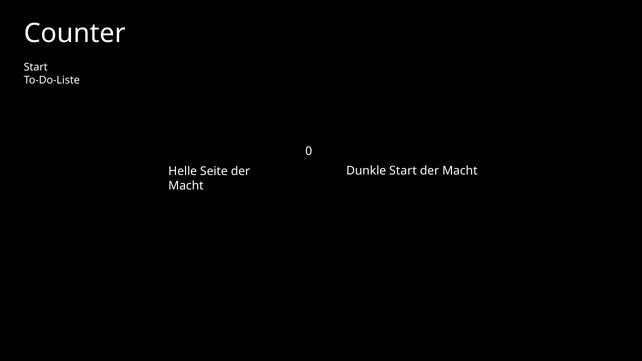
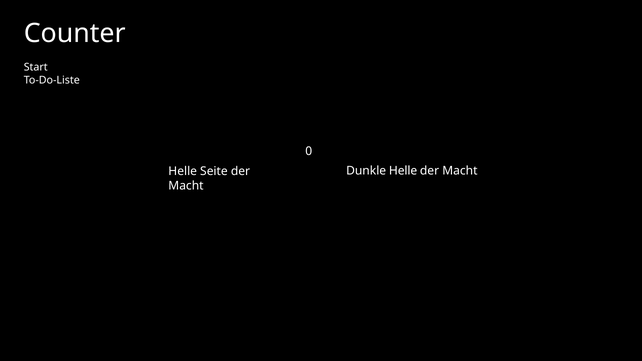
Dunkle Start: Start -> Helle
